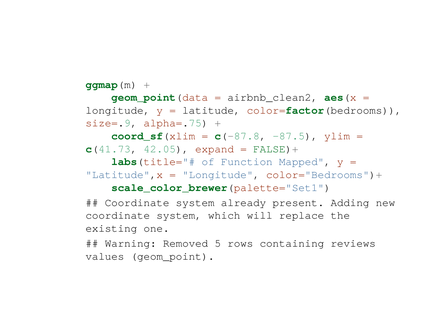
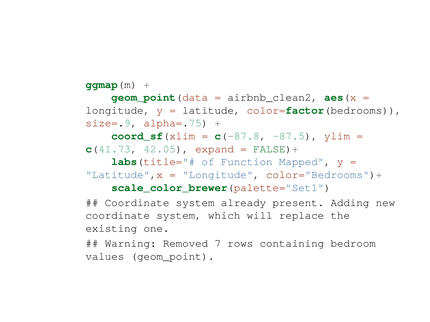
5: 5 -> 7
reviews: reviews -> bedroom
